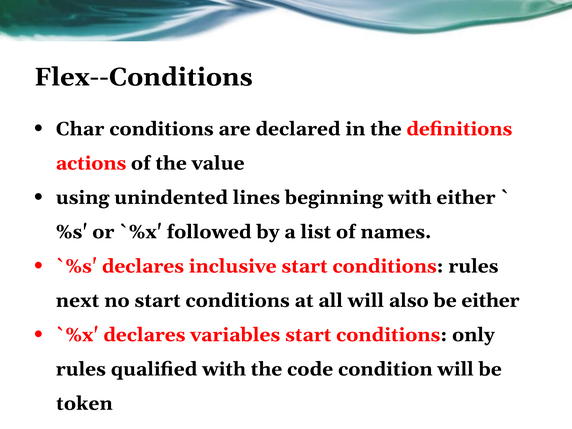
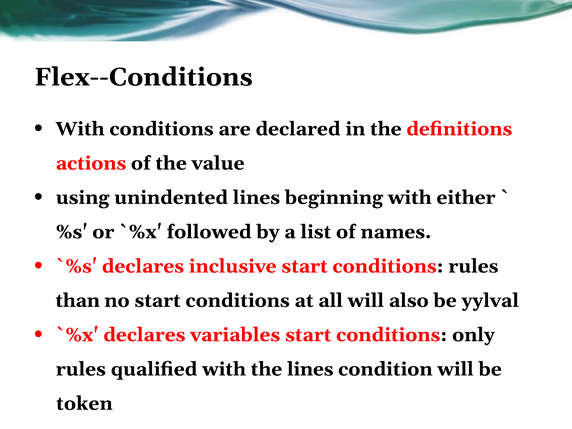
Char at (80, 129): Char -> With
next: next -> than
be either: either -> yylval
the code: code -> lines
